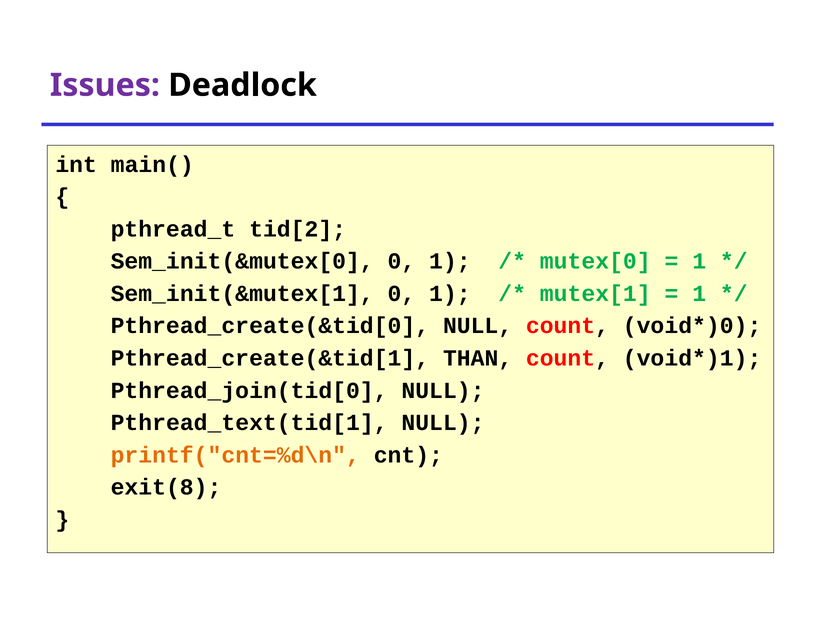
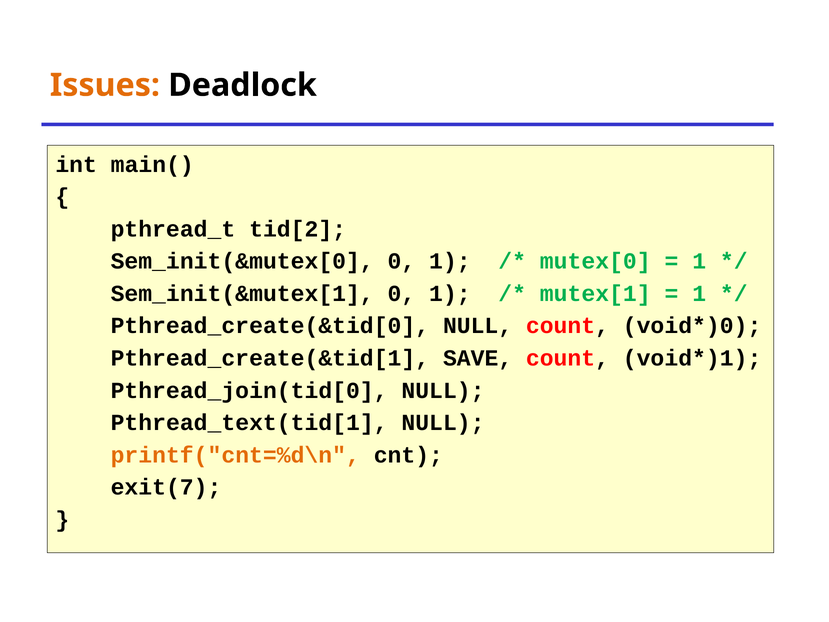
Issues colour: purple -> orange
THAN: THAN -> SAVE
exit(8: exit(8 -> exit(7
